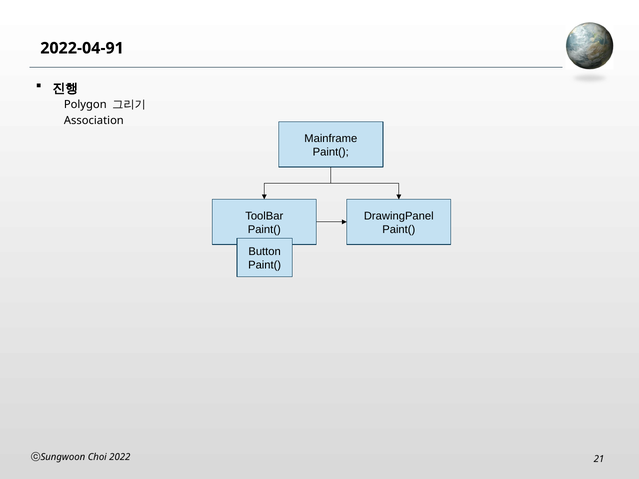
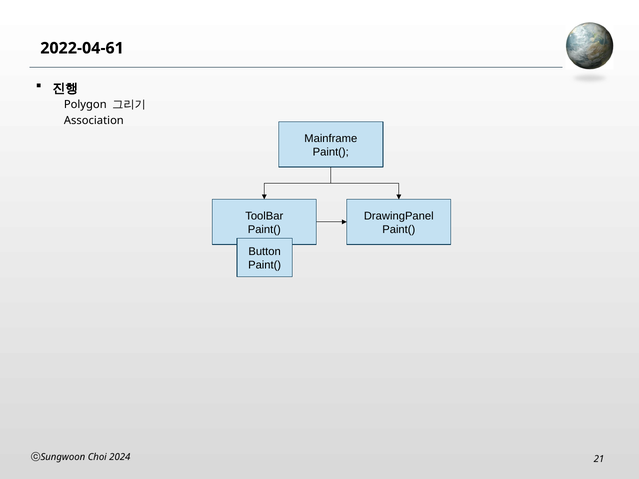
2022-04-91: 2022-04-91 -> 2022-04-61
2022: 2022 -> 2024
